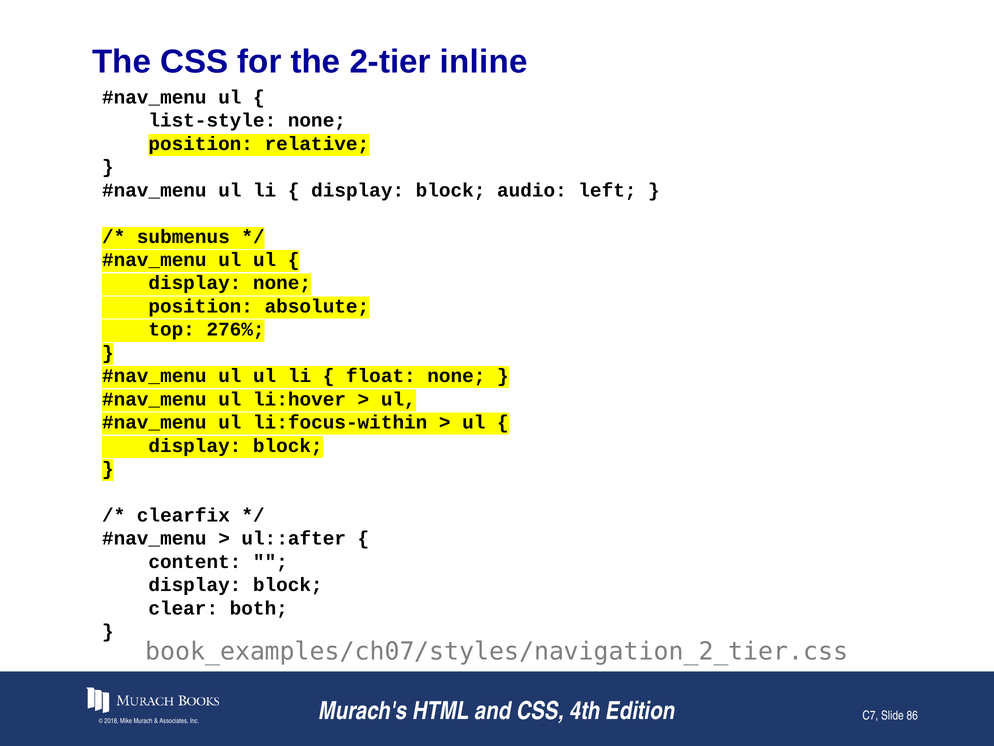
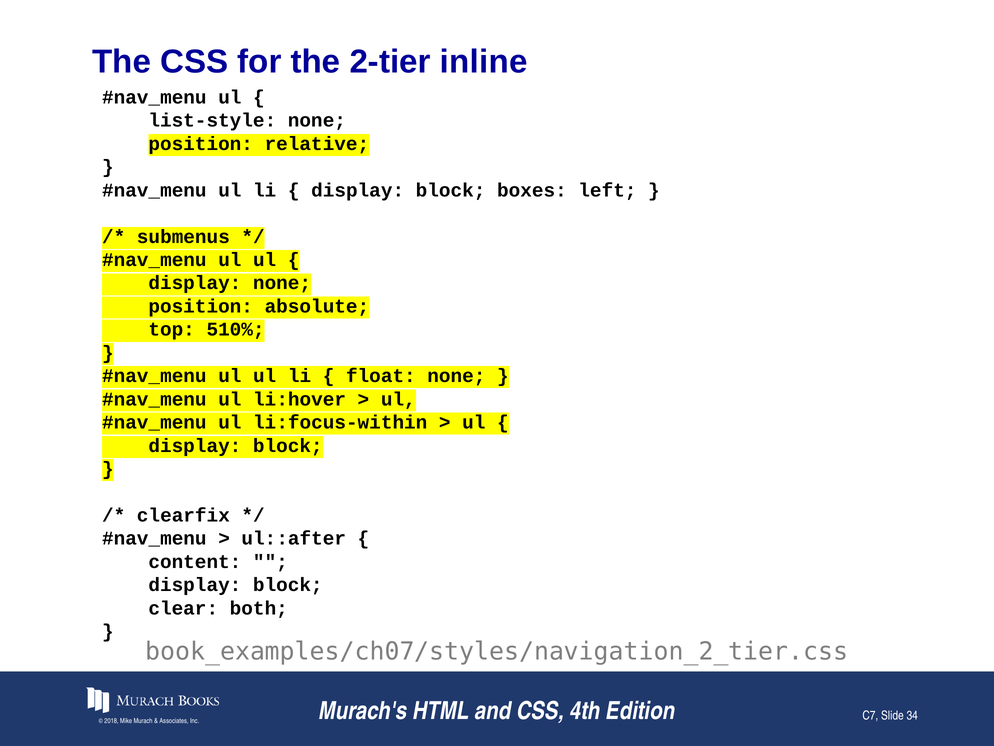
audio: audio -> boxes
276%: 276% -> 510%
86: 86 -> 34
